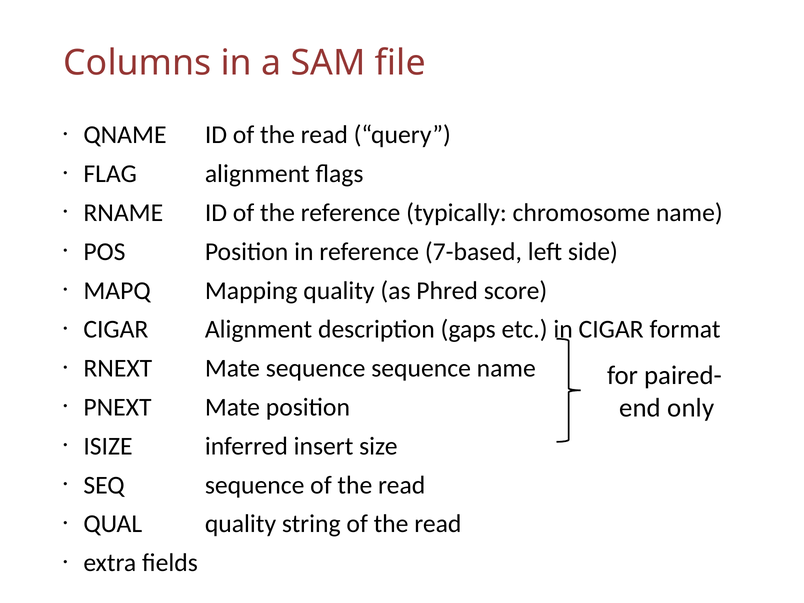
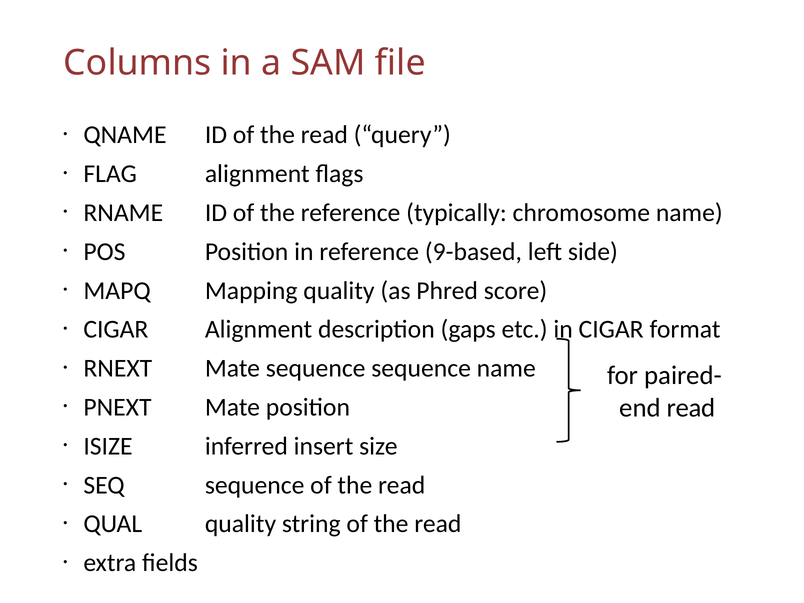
7-based: 7-based -> 9-based
end only: only -> read
